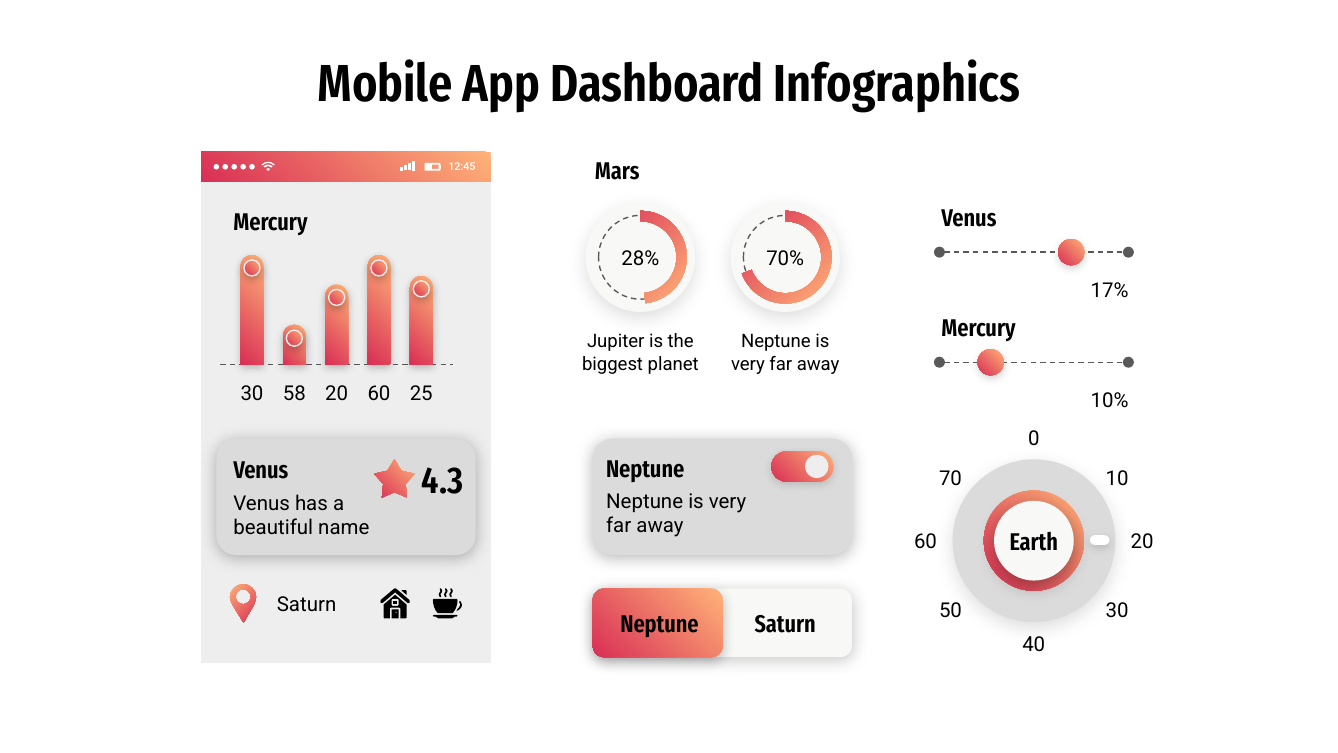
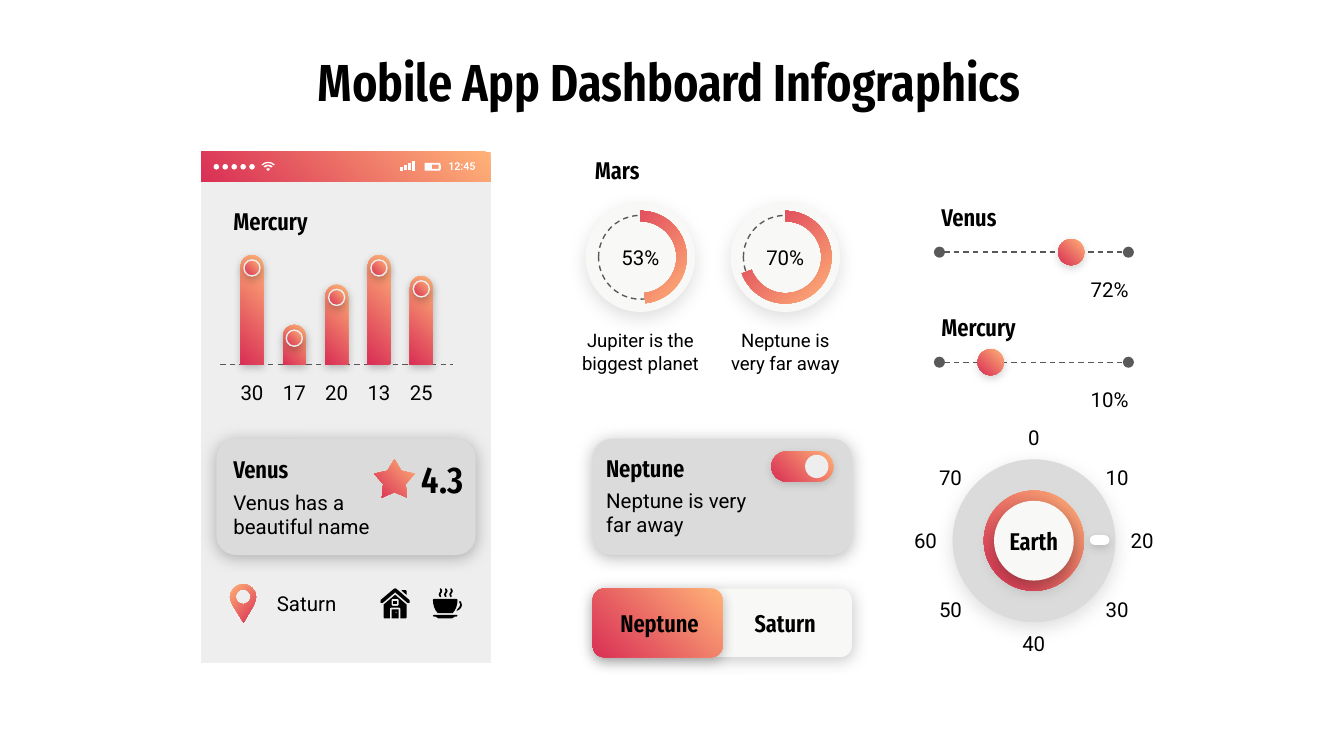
28%: 28% -> 53%
17%: 17% -> 72%
58: 58 -> 17
20 60: 60 -> 13
